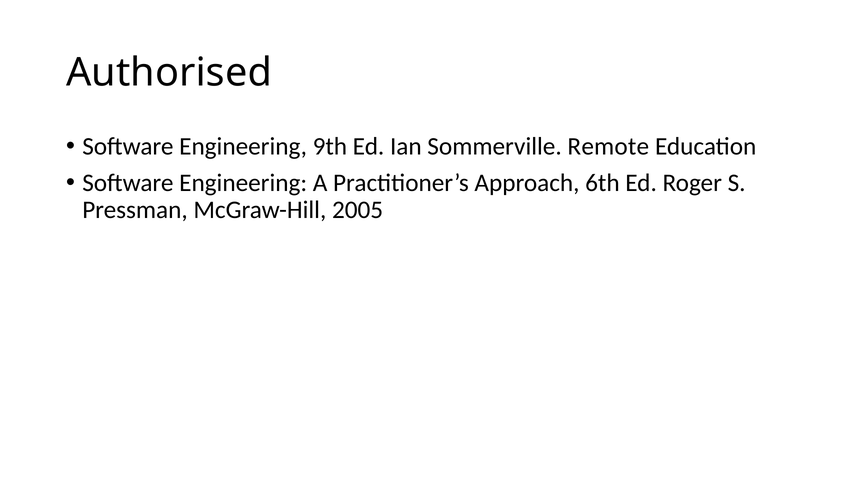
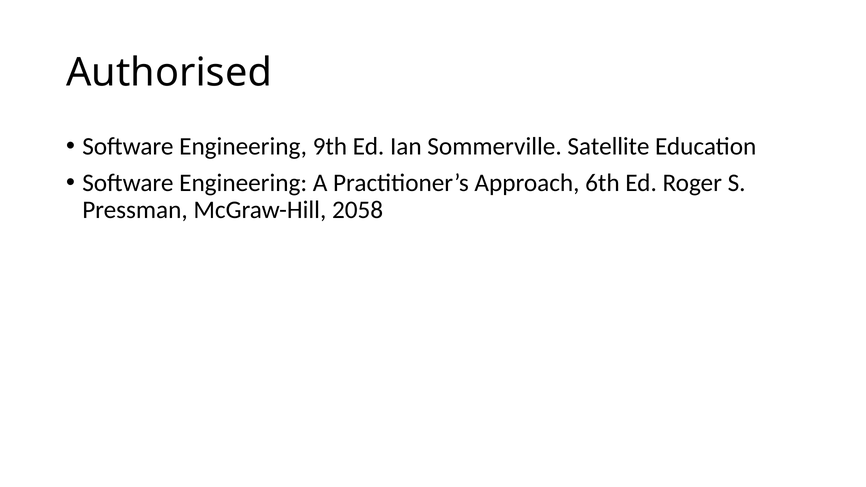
Remote: Remote -> Satellite
2005: 2005 -> 2058
